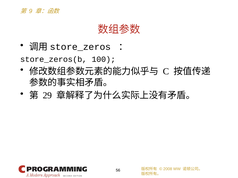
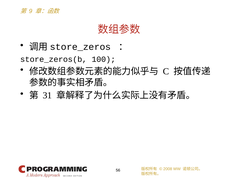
29: 29 -> 31
